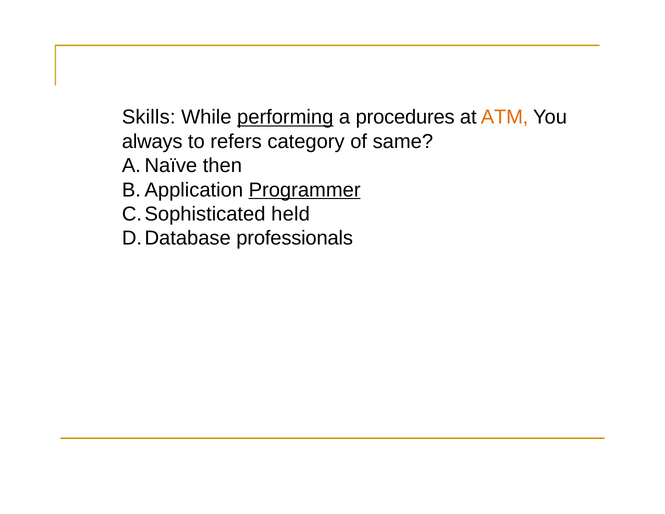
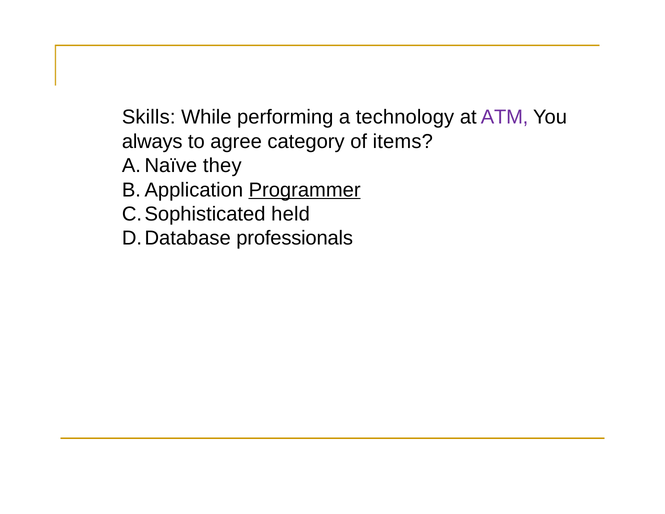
performing underline: present -> none
procedures: procedures -> technology
ATM colour: orange -> purple
refers: refers -> agree
same: same -> items
then: then -> they
